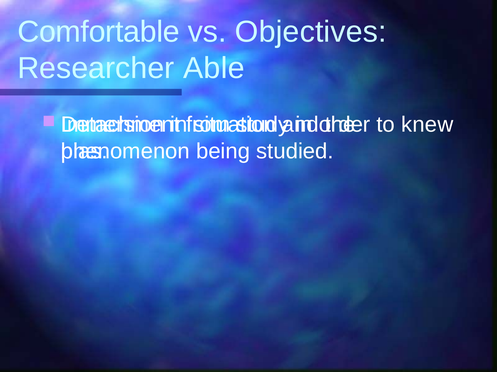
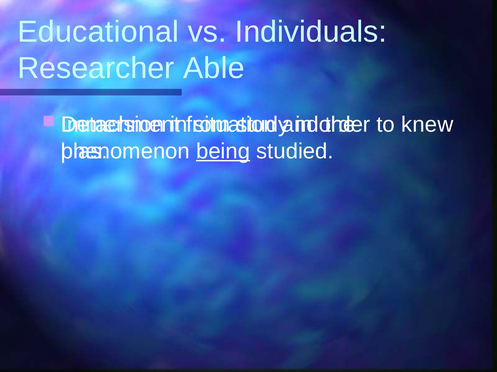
Comfortable: Comfortable -> Educational
Objectives: Objectives -> Individuals
being underline: none -> present
